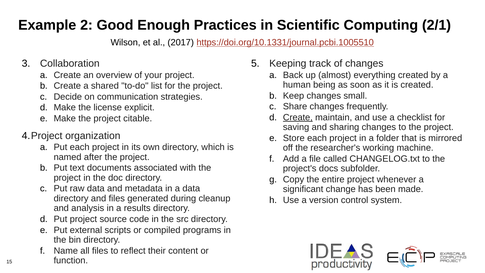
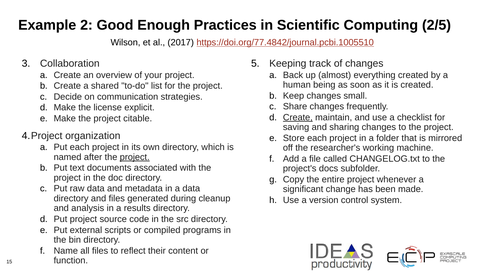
2/1: 2/1 -> 2/5
https://doi.org/10.1331/journal.pcbi.1005510: https://doi.org/10.1331/journal.pcbi.1005510 -> https://doi.org/77.4842/journal.pcbi.1005510
project at (135, 157) underline: none -> present
